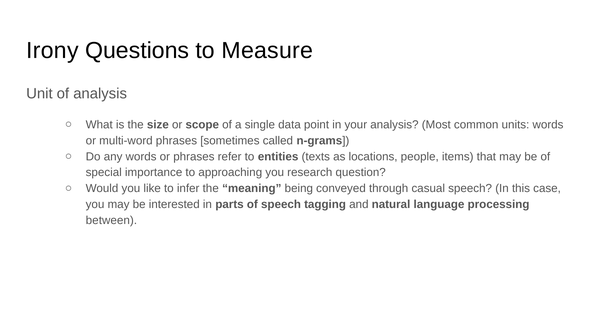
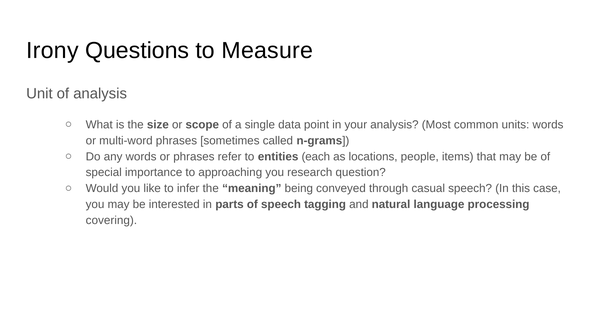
texts: texts -> each
between: between -> covering
